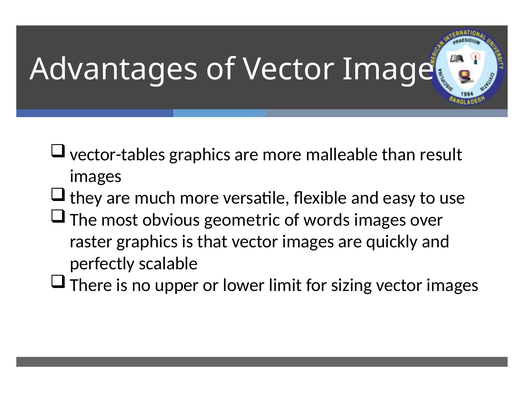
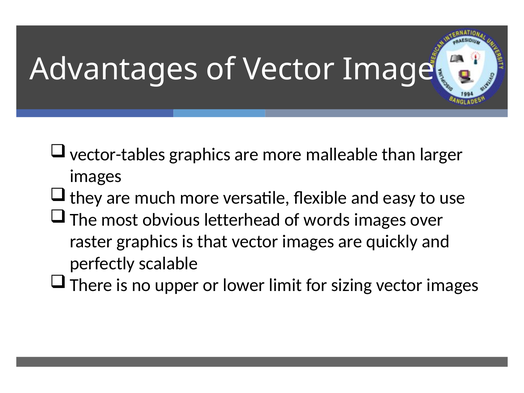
result: result -> larger
geometric: geometric -> letterhead
